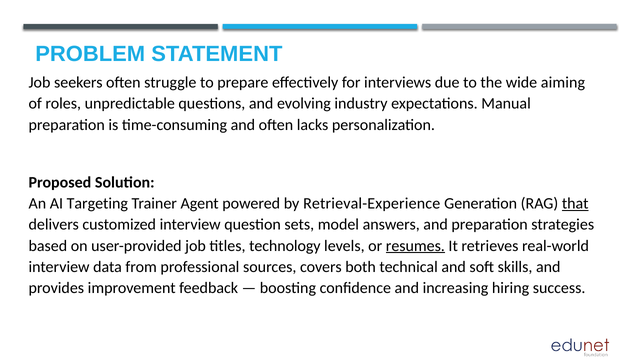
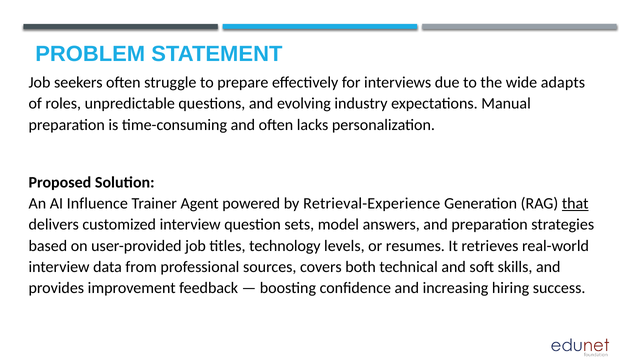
aiming: aiming -> adapts
Targeting: Targeting -> Influence
resumes underline: present -> none
